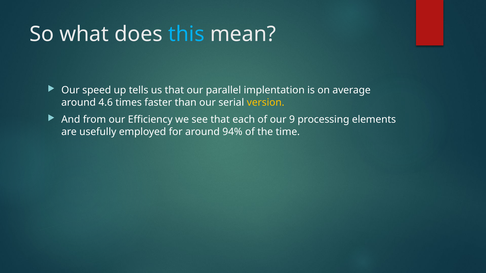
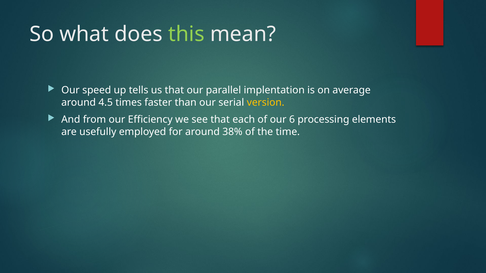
this colour: light blue -> light green
4.6: 4.6 -> 4.5
9: 9 -> 6
94%: 94% -> 38%
